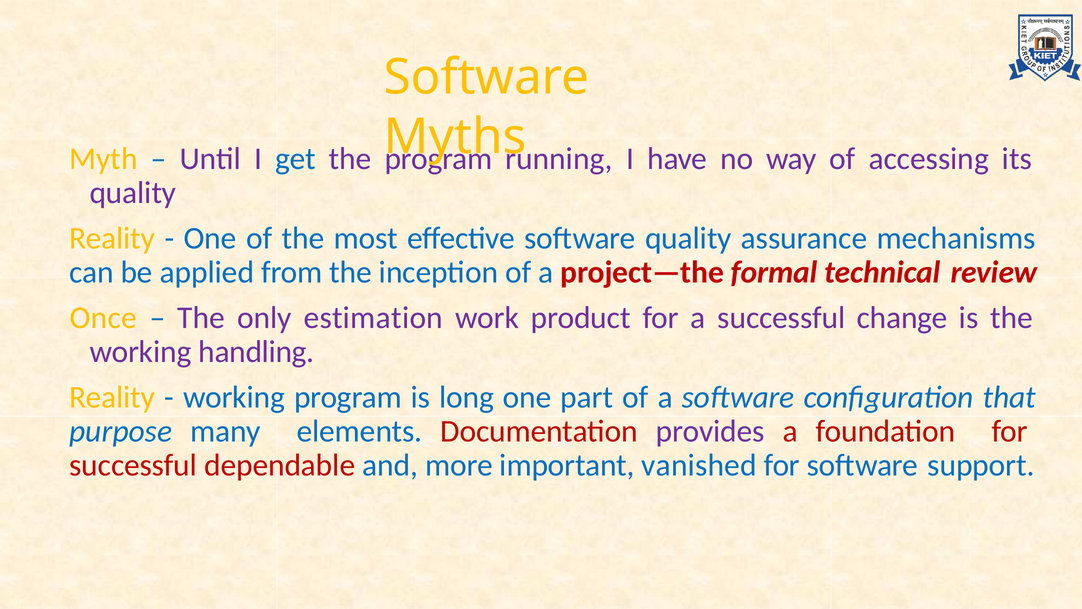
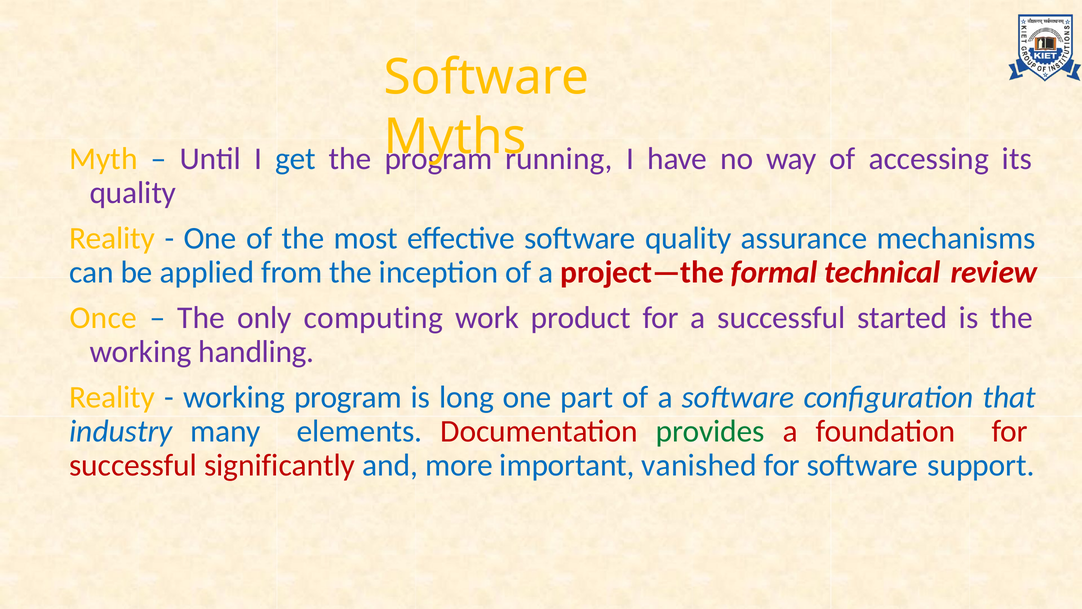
estimation: estimation -> computing
change: change -> started
purpose: purpose -> industry
provides colour: purple -> green
dependable: dependable -> significantly
